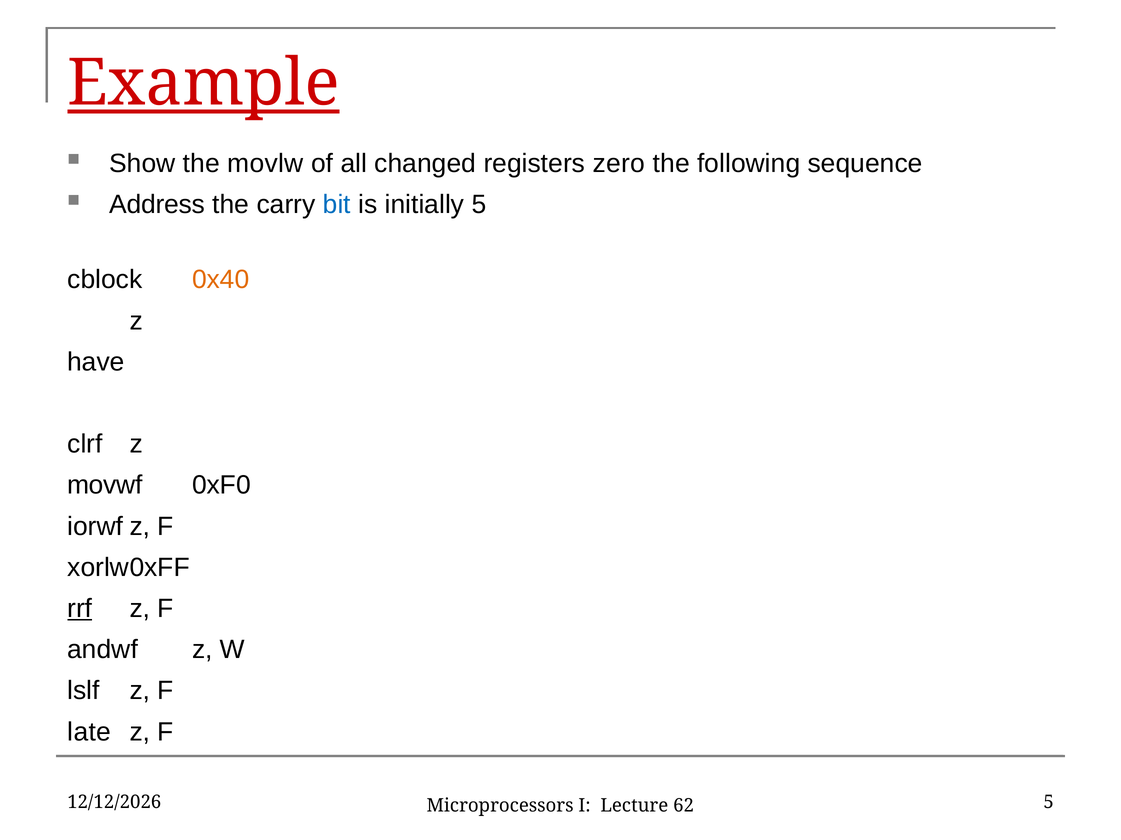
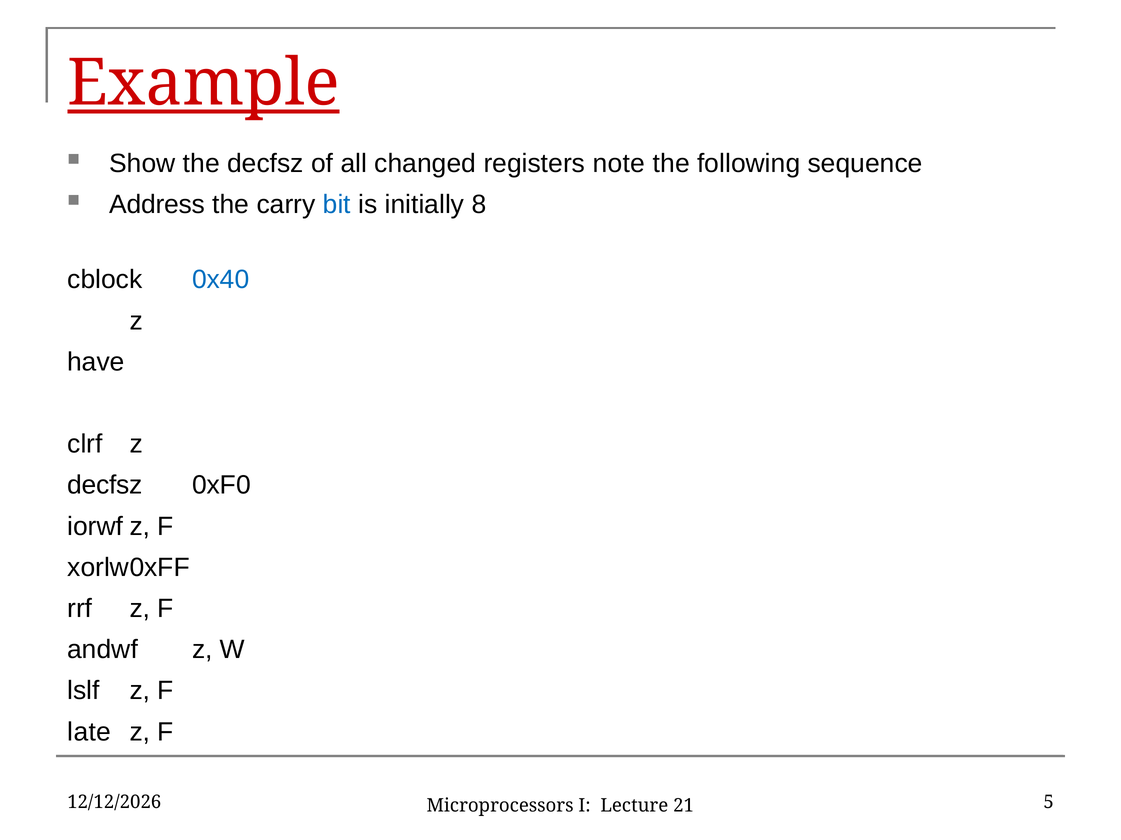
the movlw: movlw -> decfsz
zero: zero -> note
initially 5: 5 -> 8
0x40 colour: orange -> blue
movwf at (105, 486): movwf -> decfsz
rrf underline: present -> none
62: 62 -> 21
